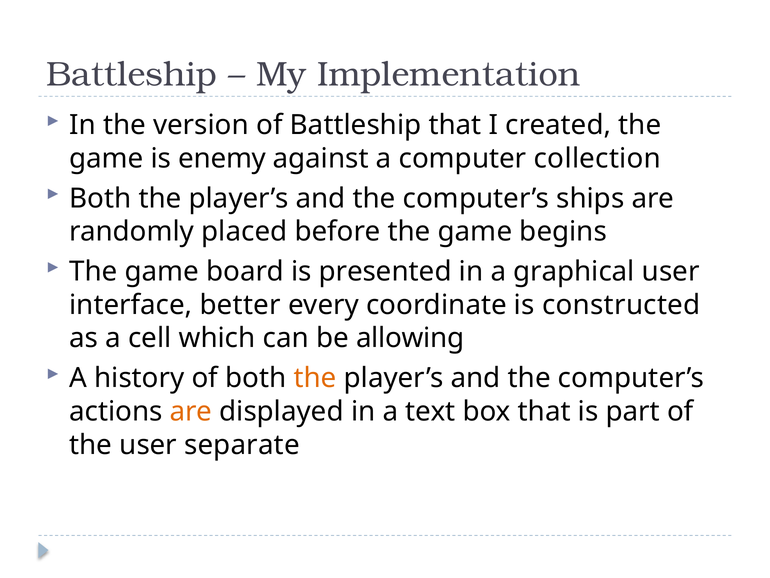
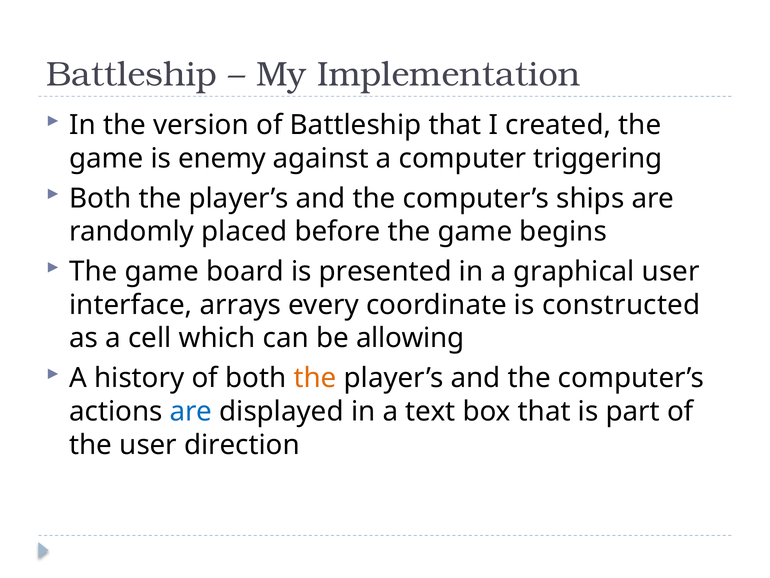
collection: collection -> triggering
better: better -> arrays
are at (191, 411) colour: orange -> blue
separate: separate -> direction
